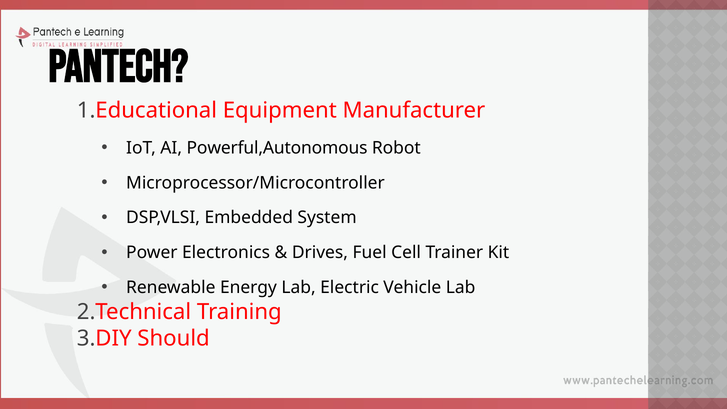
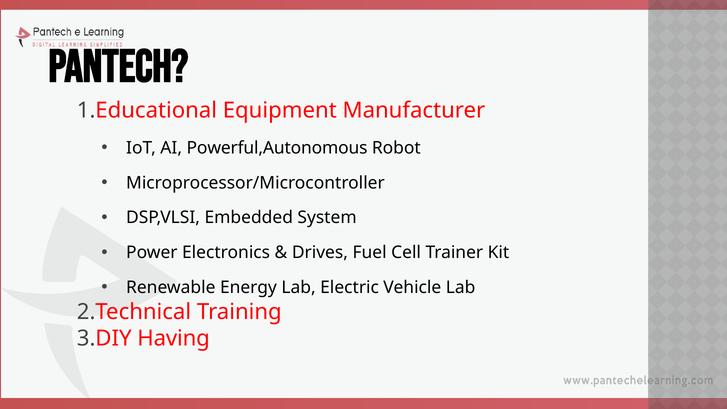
Should: Should -> Having
